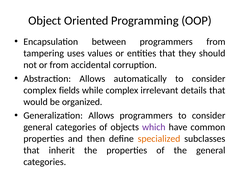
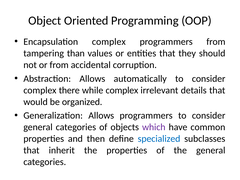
Encapsulation between: between -> complex
uses: uses -> than
fields: fields -> there
specialized colour: orange -> blue
